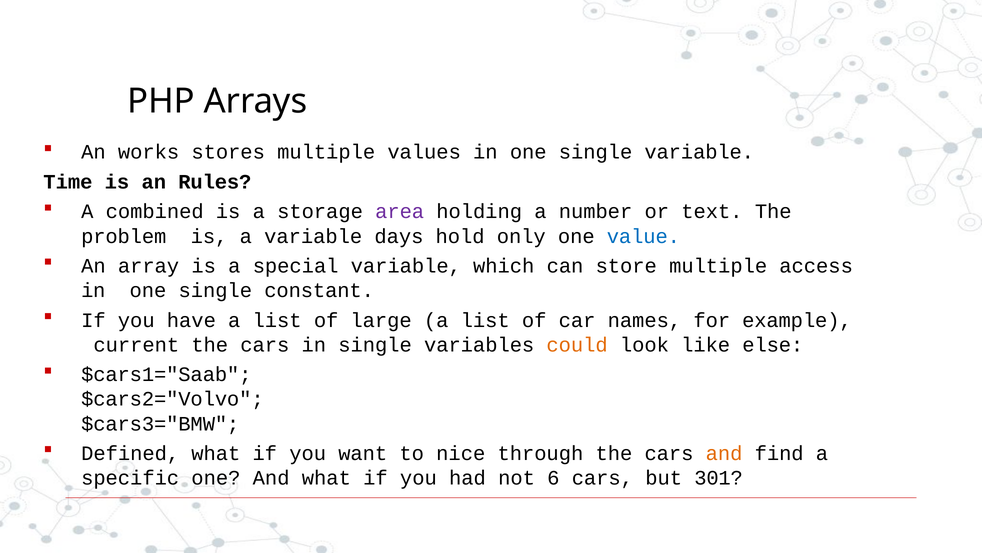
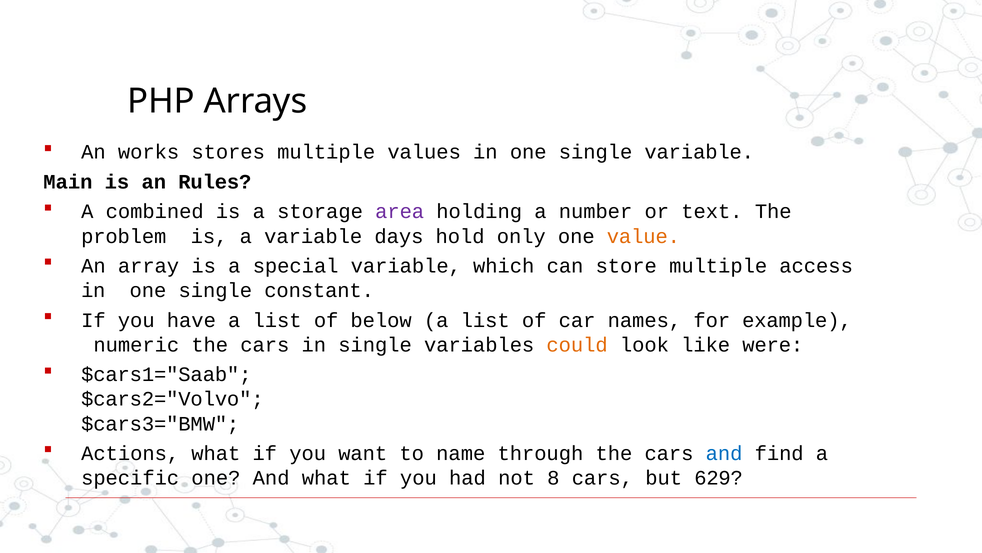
Time: Time -> Main
value colour: blue -> orange
large: large -> below
current: current -> numeric
else: else -> were
Defined: Defined -> Actions
nice: nice -> name
and at (724, 453) colour: orange -> blue
6: 6 -> 8
301: 301 -> 629
